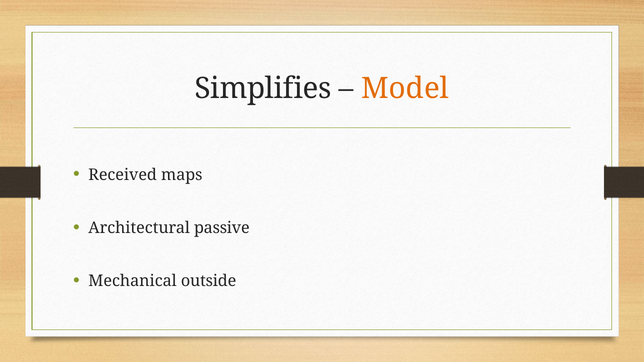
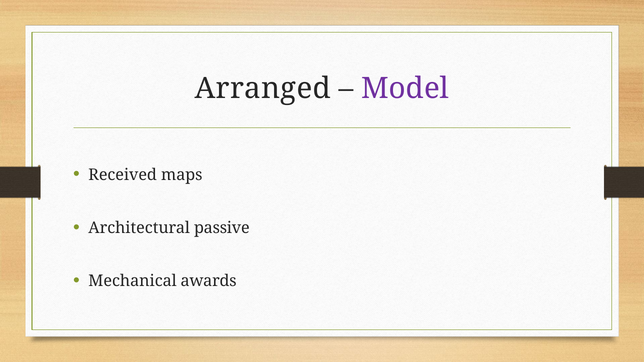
Simplifies: Simplifies -> Arranged
Model colour: orange -> purple
outside: outside -> awards
